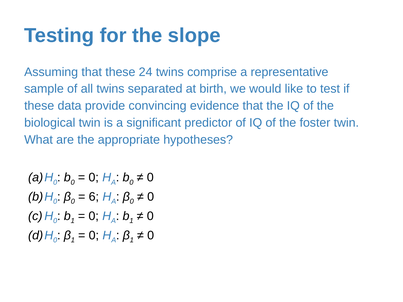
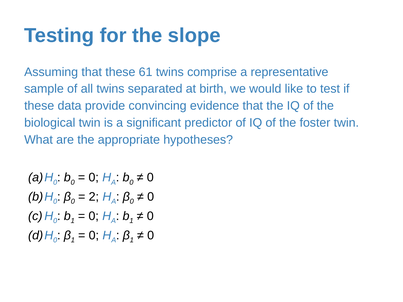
24: 24 -> 61
6: 6 -> 2
